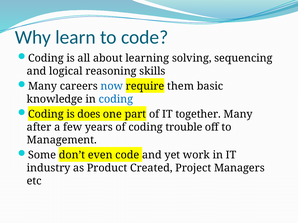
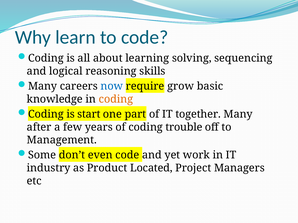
them: them -> grow
coding at (116, 99) colour: blue -> orange
does: does -> start
Created: Created -> Located
